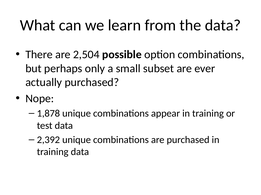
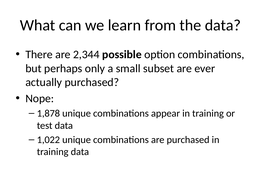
2,504: 2,504 -> 2,344
2,392: 2,392 -> 1,022
